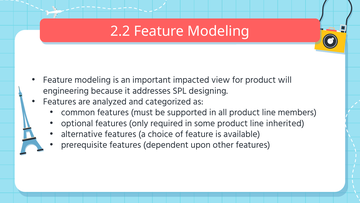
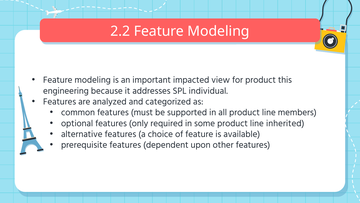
will: will -> this
designing: designing -> individual
